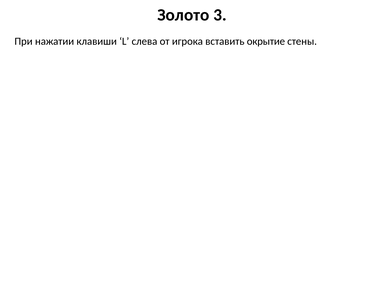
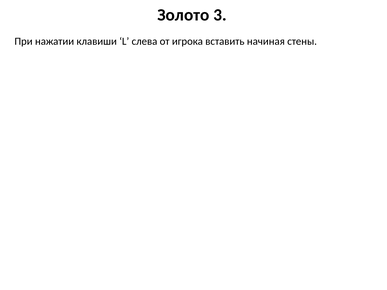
окрытие: окрытие -> начиная
